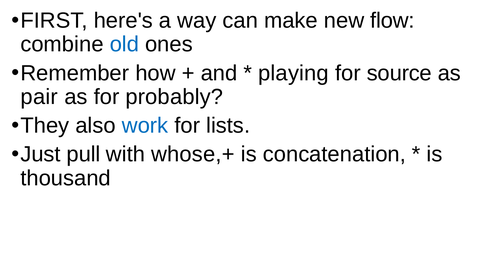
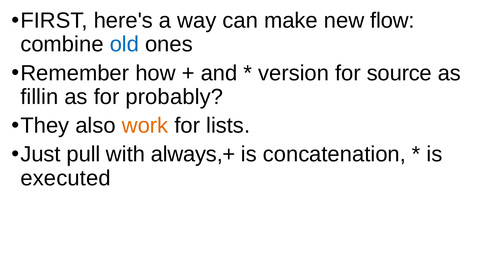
playing: playing -> version
pair: pair -> fillin
work colour: blue -> orange
whose,+: whose,+ -> always,+
thousand: thousand -> executed
